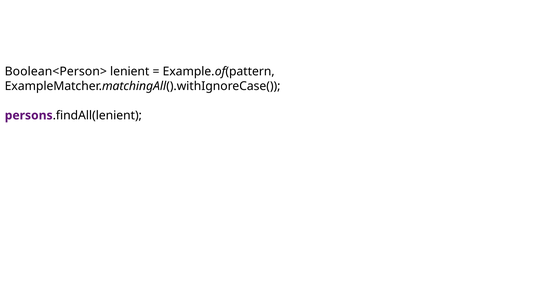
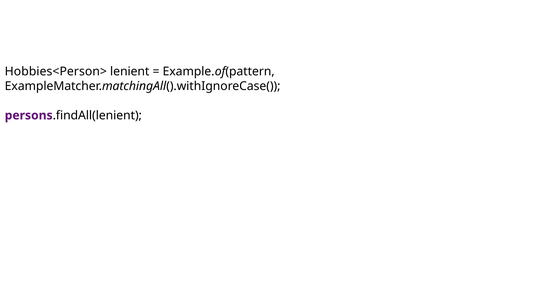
Boolean<Person>: Boolean<Person> -> Hobbies<Person>
